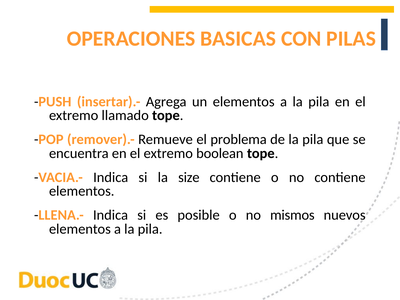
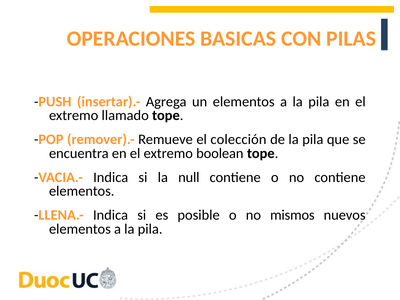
problema: problema -> colección
size: size -> null
